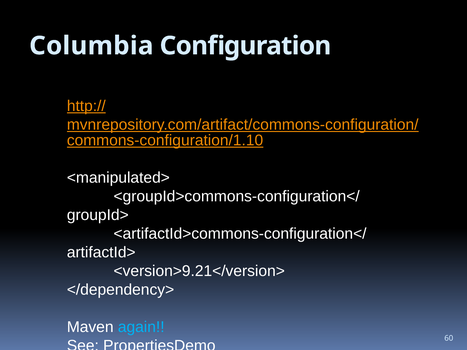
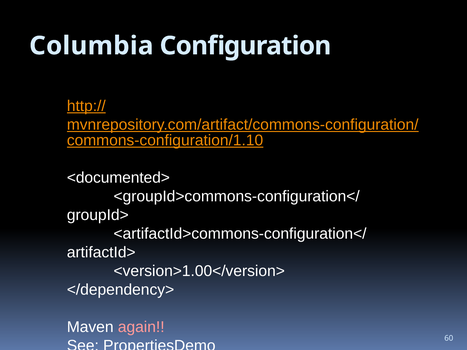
<manipulated>: <manipulated> -> <documented>
<version>9.21</version>: <version>9.21</version> -> <version>1.00</version>
again colour: light blue -> pink
